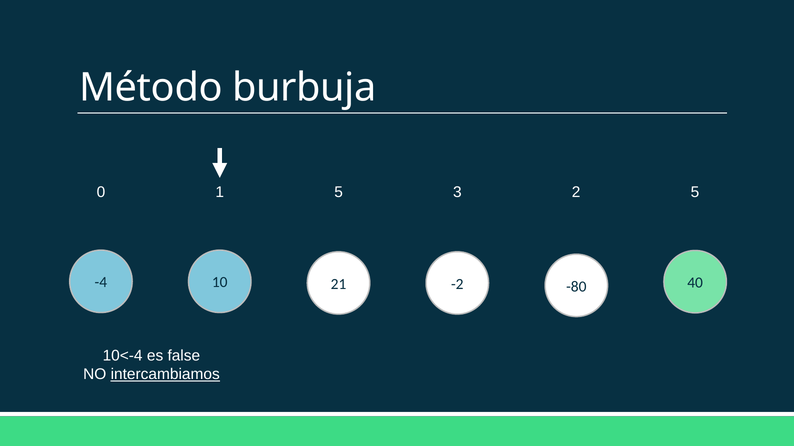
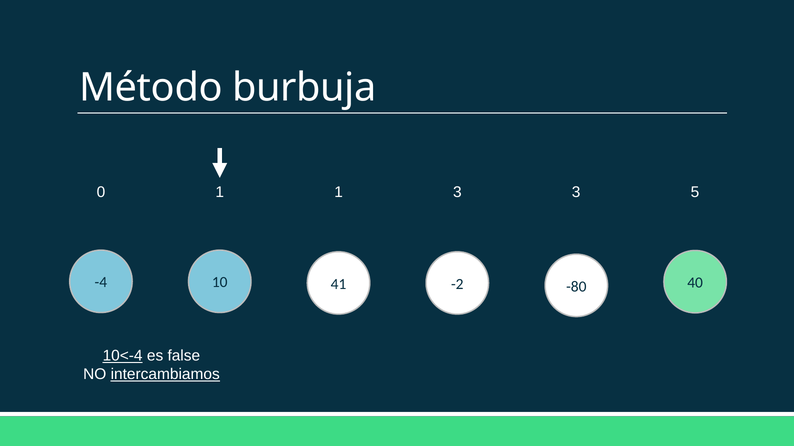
1 5: 5 -> 1
3 2: 2 -> 3
21: 21 -> 41
10<-4 underline: none -> present
